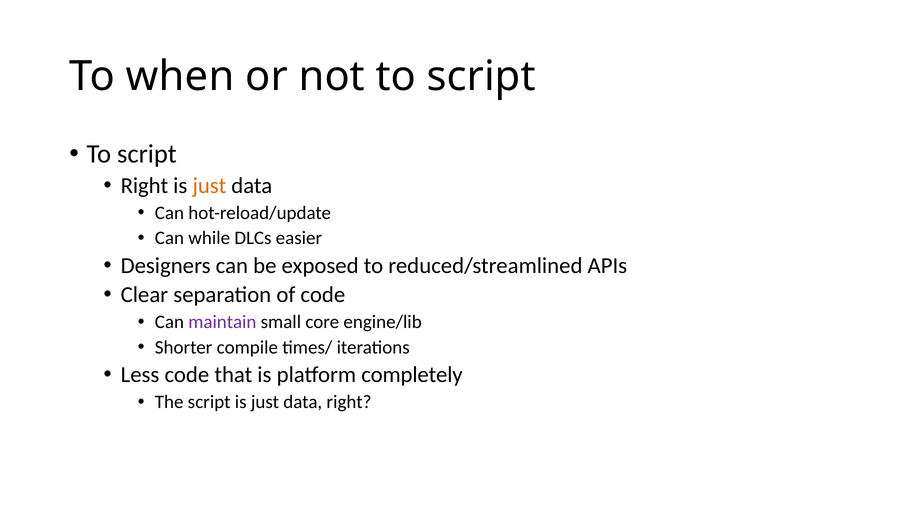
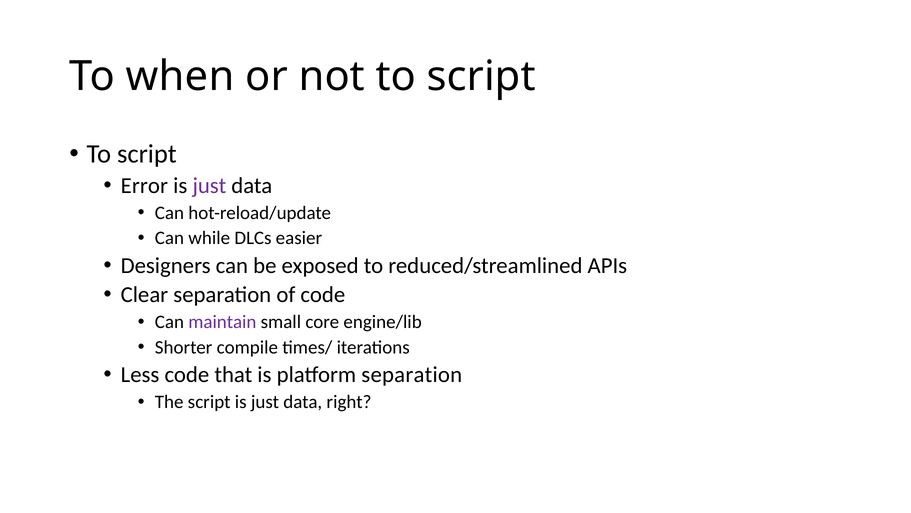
Right at (144, 185): Right -> Error
just at (209, 185) colour: orange -> purple
platform completely: completely -> separation
